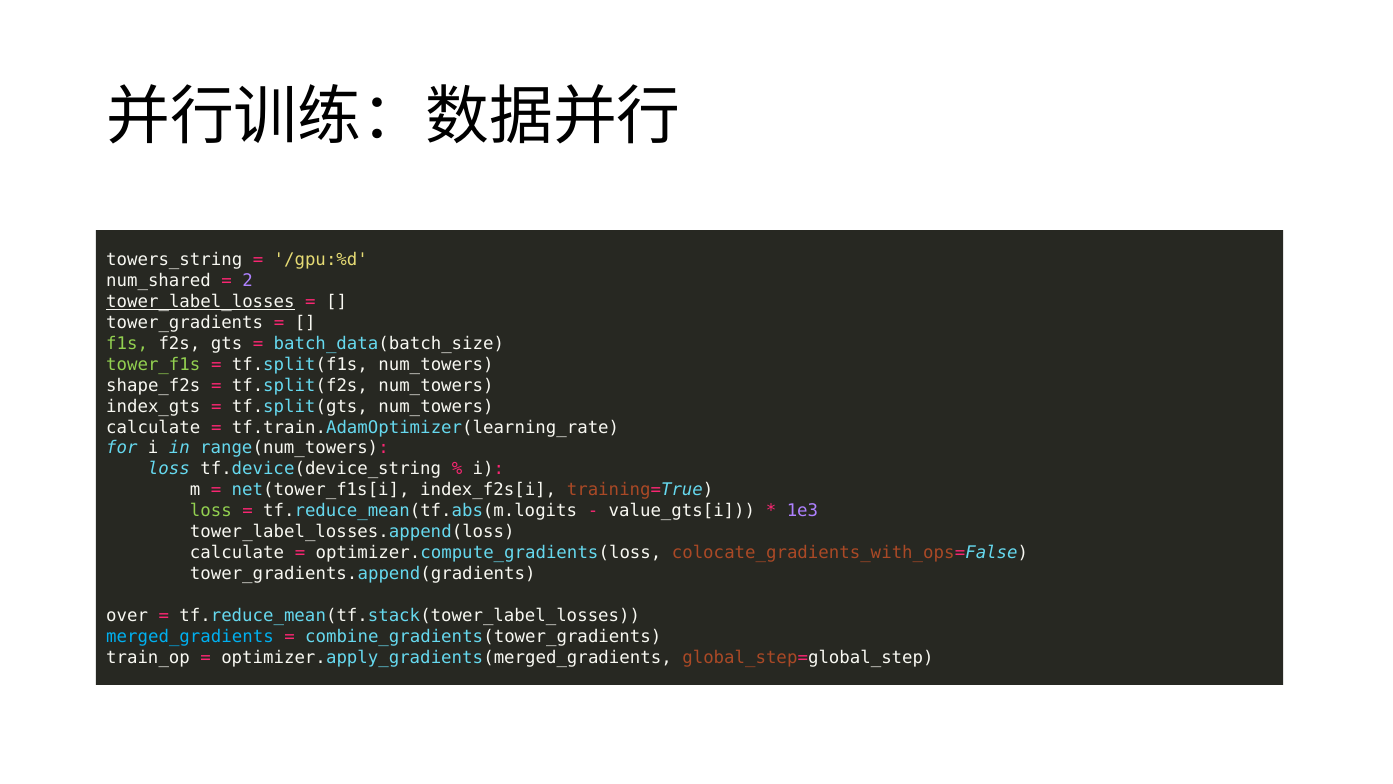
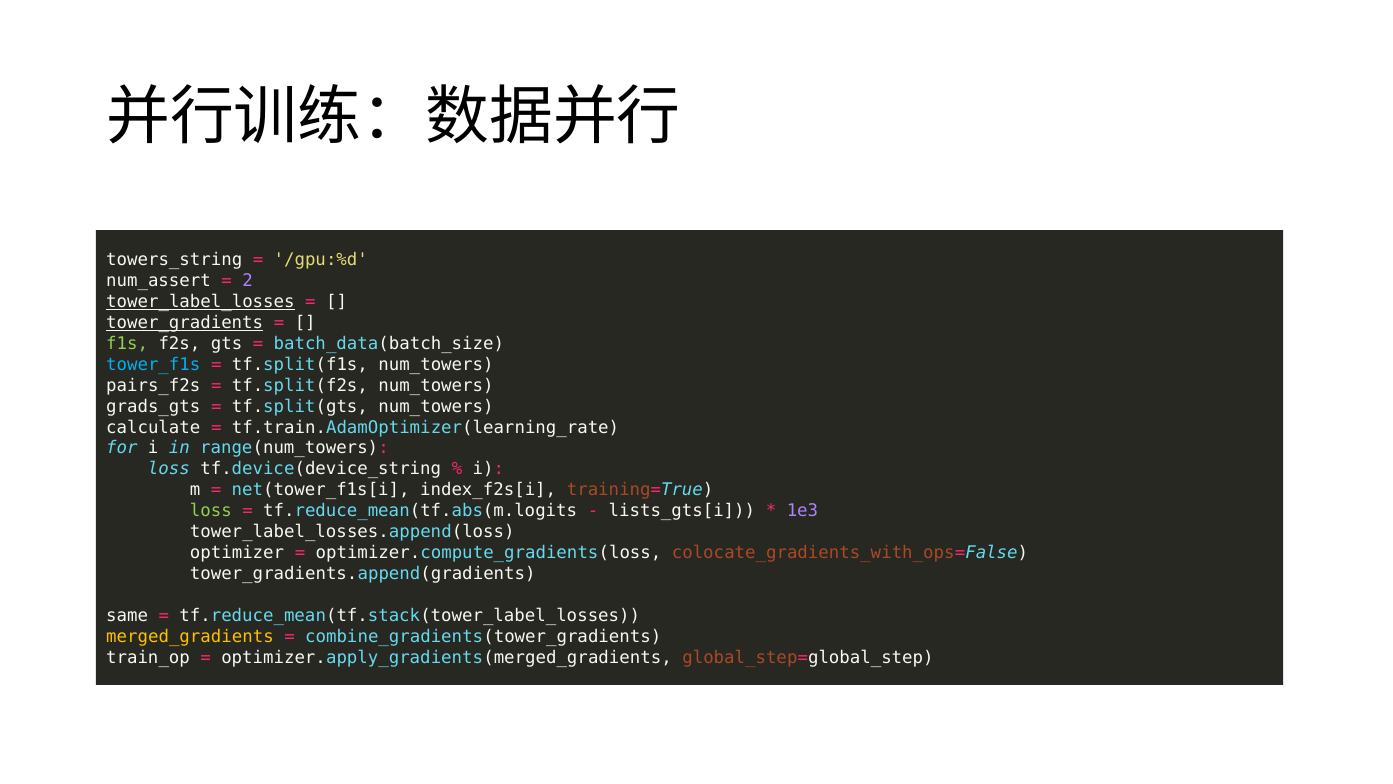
num_shared: num_shared -> num_assert
tower_gradients underline: none -> present
tower_f1s colour: light green -> light blue
shape_f2s: shape_f2s -> pairs_f2s
index_gts: index_gts -> grads_gts
value_gts[i: value_gts[i -> lists_gts[i
calculate at (237, 552): calculate -> optimizer
over: over -> same
merged_gradients colour: light blue -> yellow
